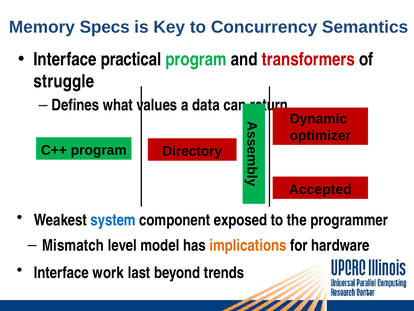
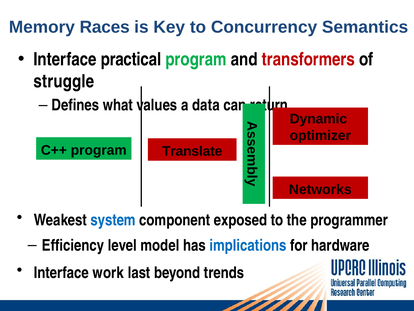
Specs: Specs -> Races
Directory: Directory -> Translate
Accepted: Accepted -> Networks
Mismatch: Mismatch -> Efficiency
implications colour: orange -> blue
